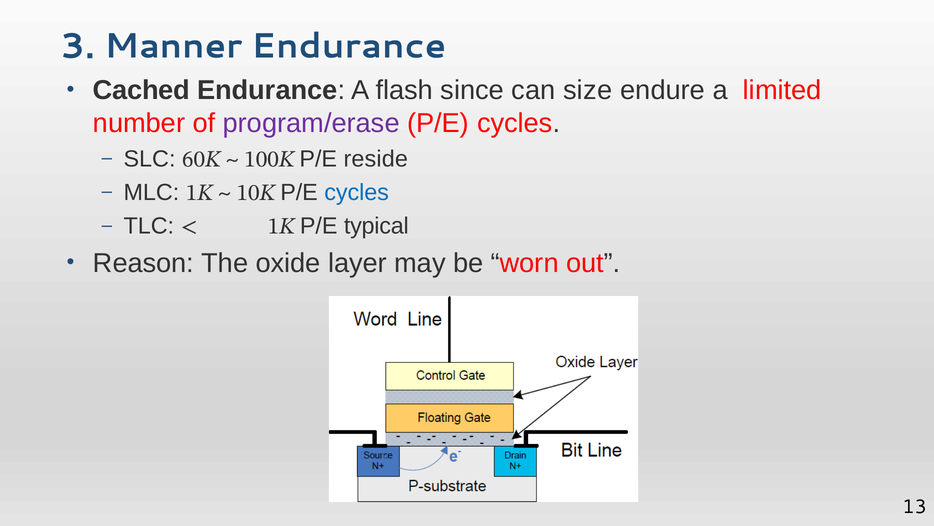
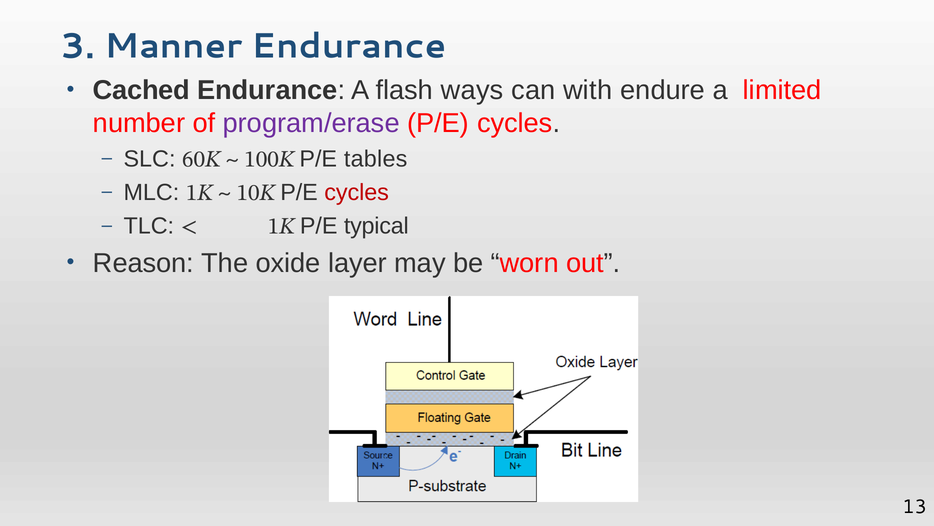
since: since -> ways
size: size -> with
reside: reside -> tables
cycles at (357, 192) colour: blue -> red
